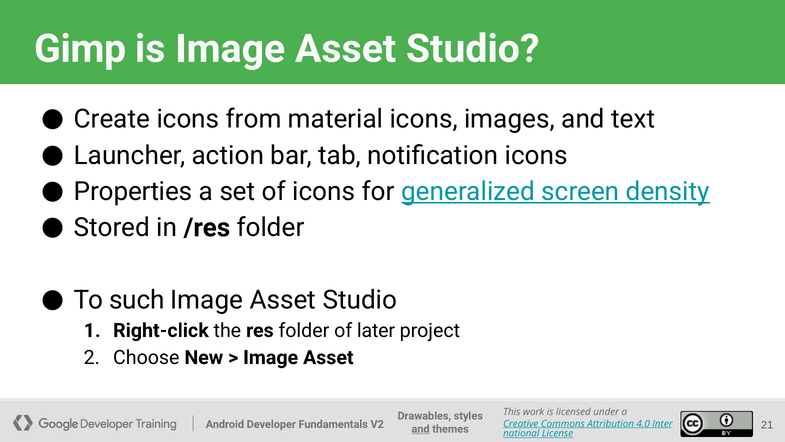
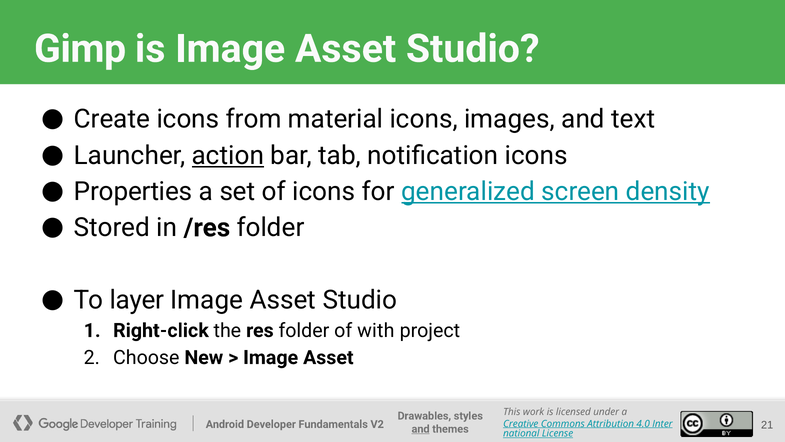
action underline: none -> present
such: such -> layer
later: later -> with
